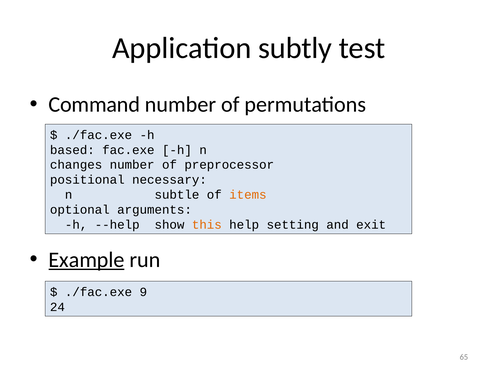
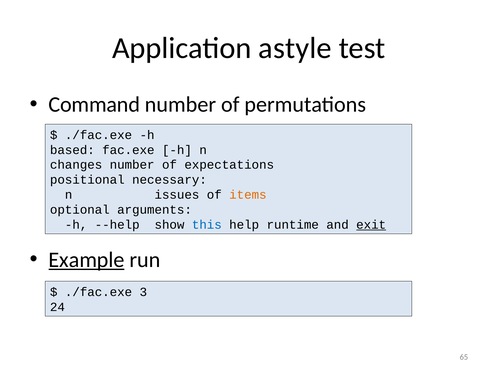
subtly: subtly -> astyle
preprocessor: preprocessor -> expectations
subtle: subtle -> issues
this colour: orange -> blue
setting: setting -> runtime
exit underline: none -> present
9: 9 -> 3
